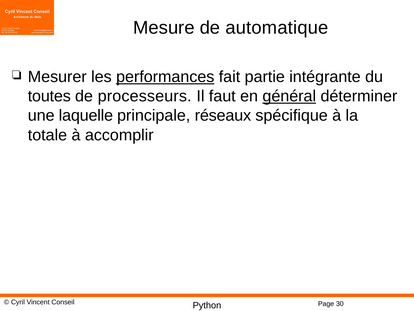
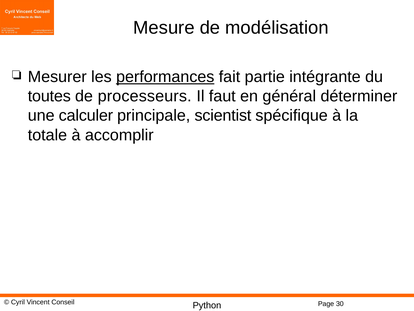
automatique: automatique -> modélisation
général underline: present -> none
laquelle: laquelle -> calculer
réseaux: réseaux -> scientist
